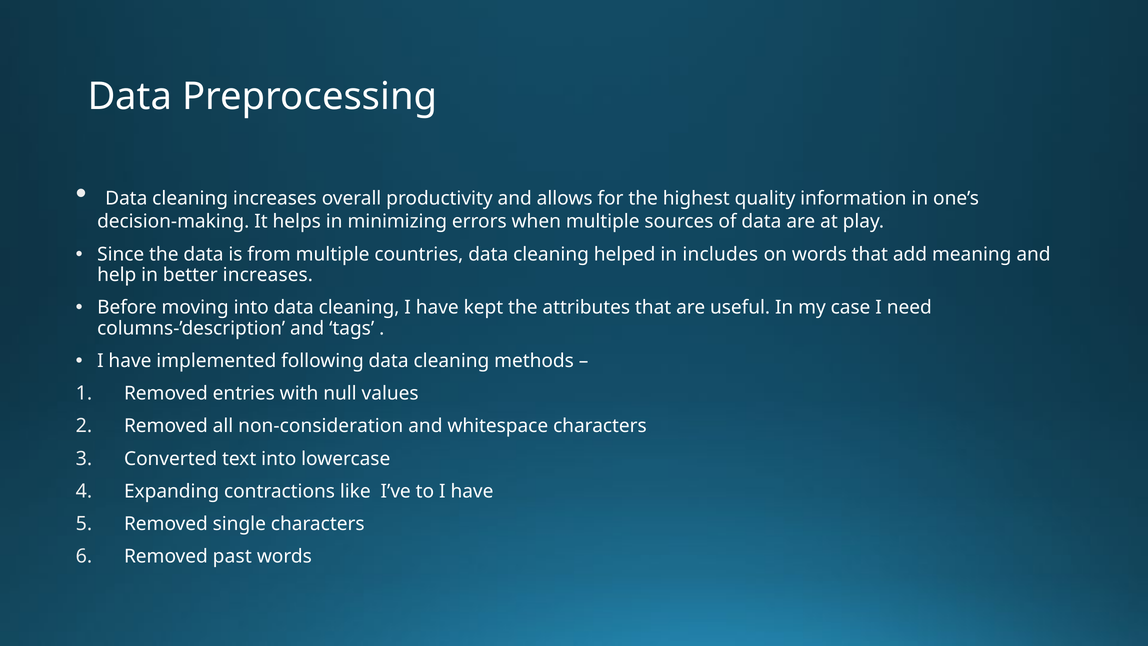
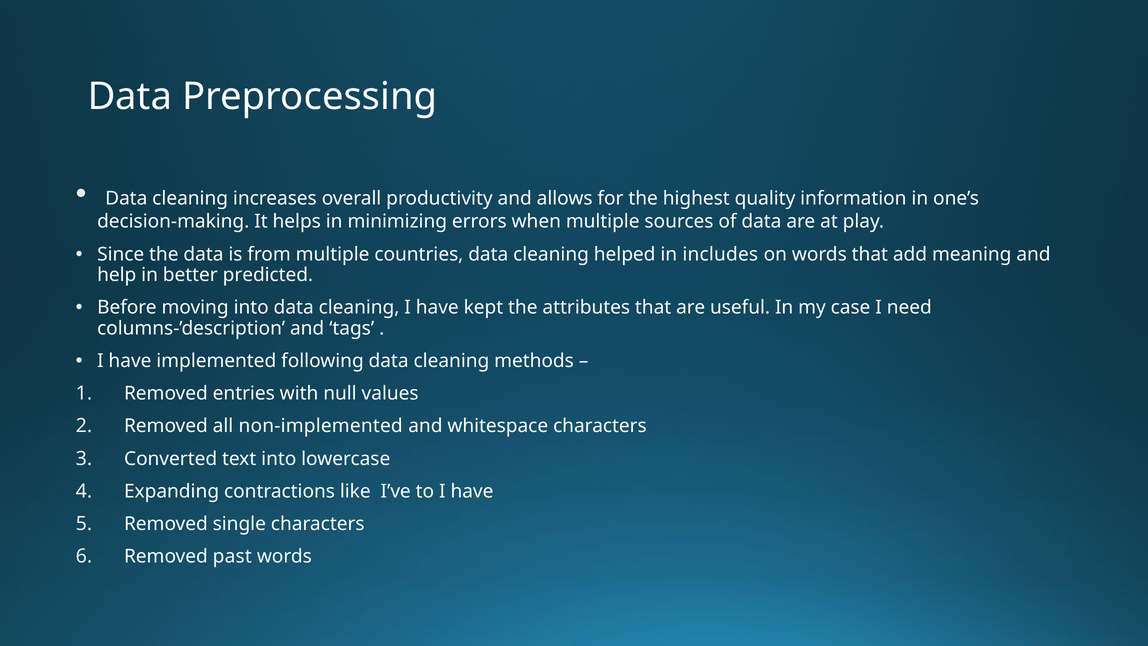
better increases: increases -> predicted
non-consideration: non-consideration -> non-implemented
